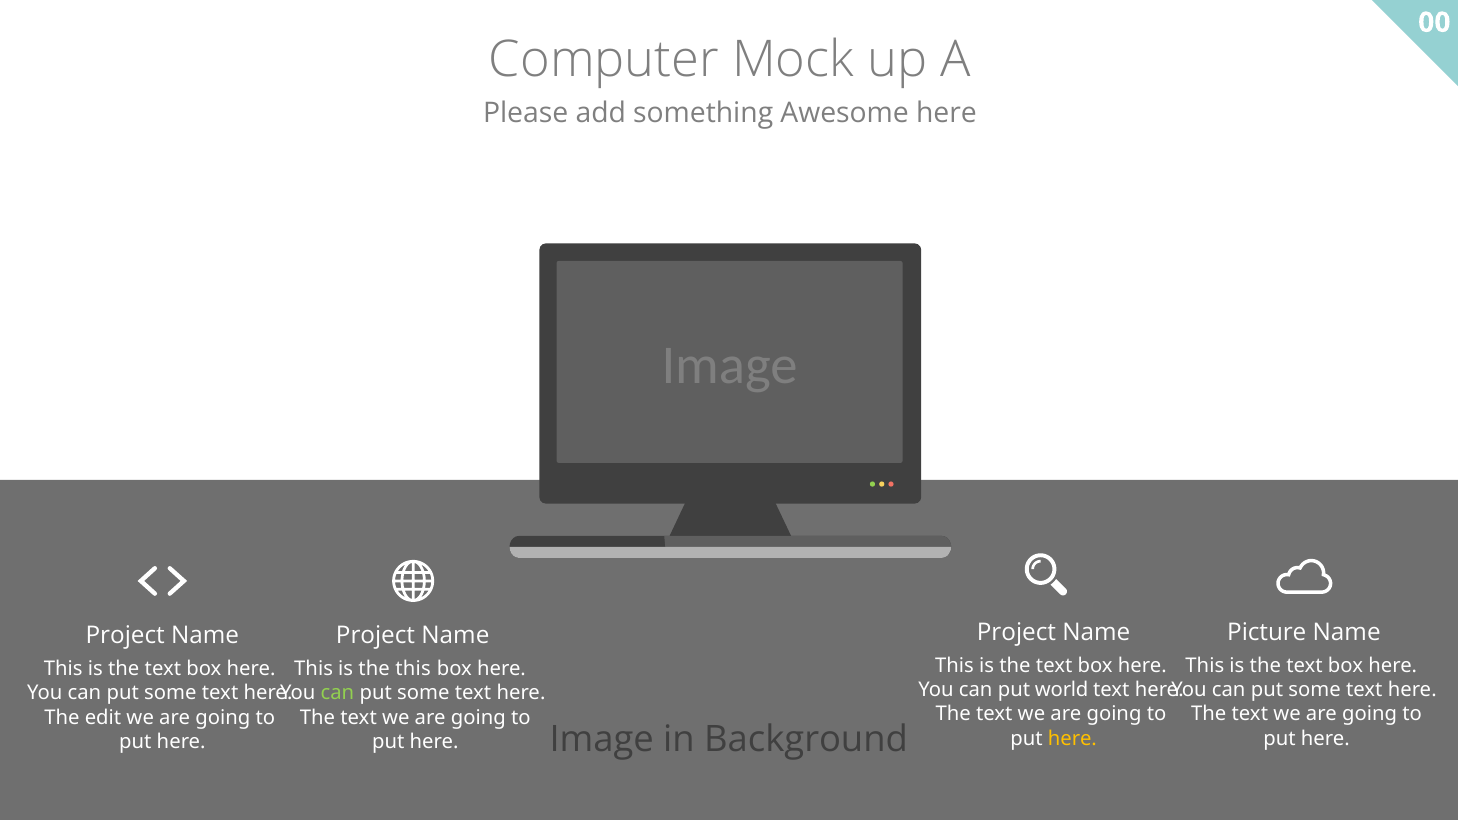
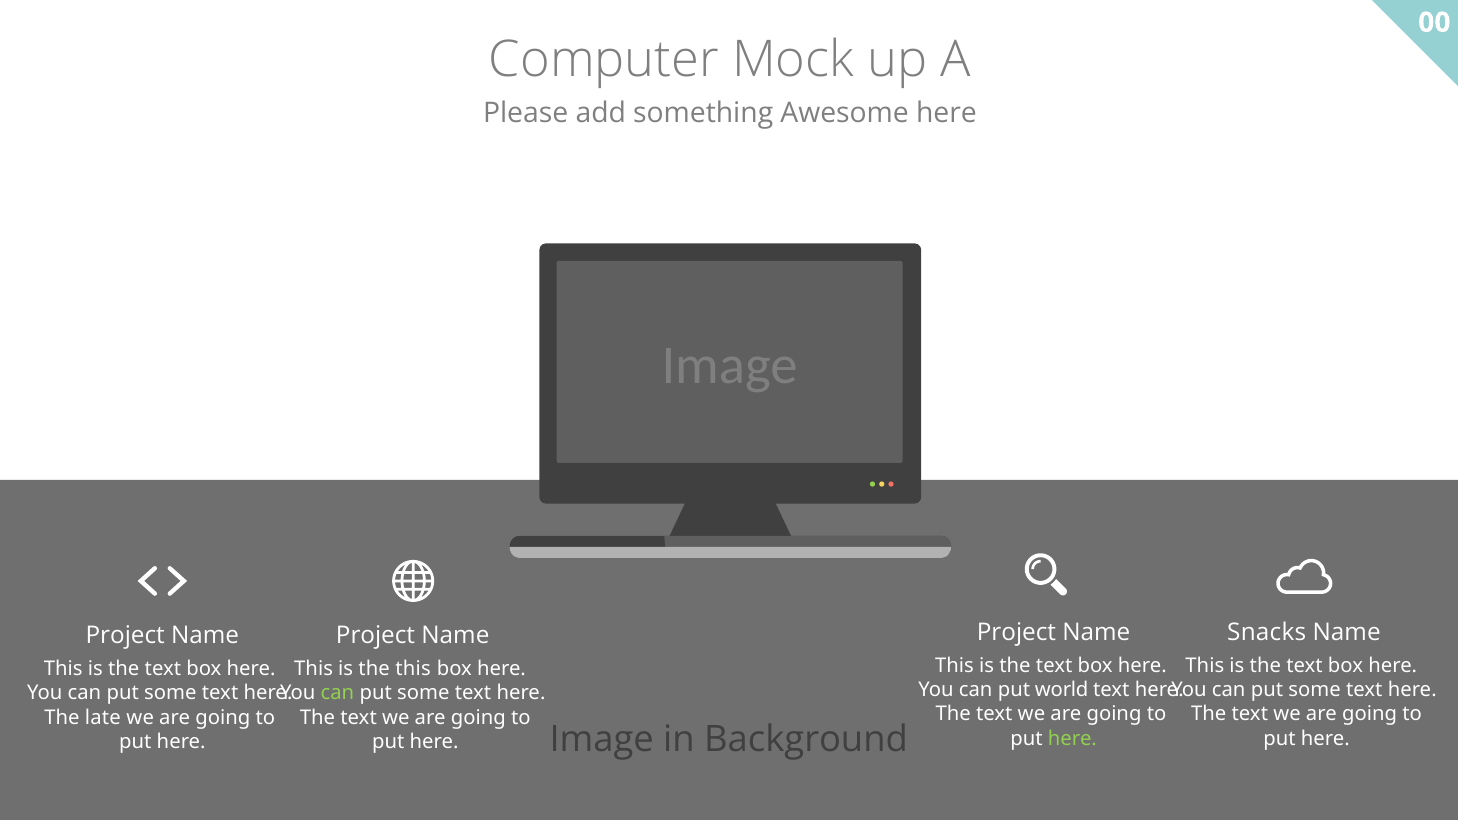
Picture: Picture -> Snacks
edit: edit -> late
here at (1072, 739) colour: yellow -> light green
